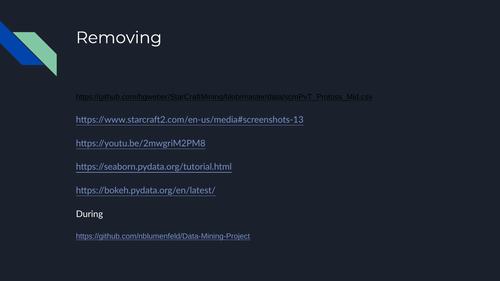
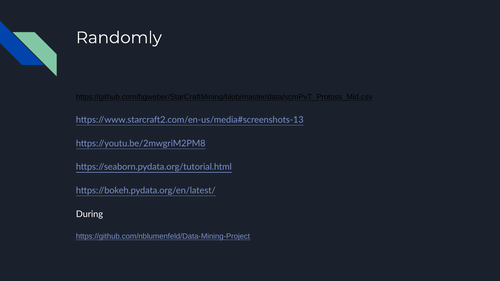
Removing: Removing -> Randomly
